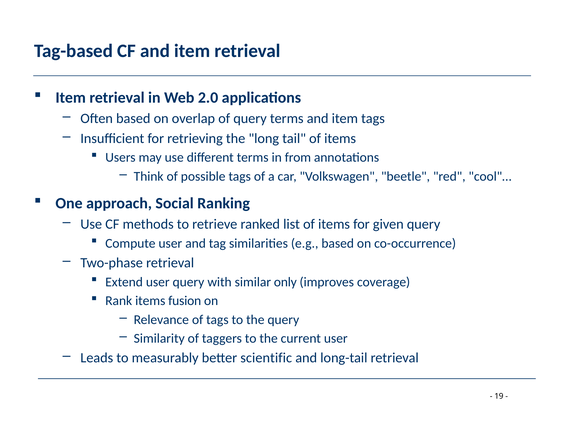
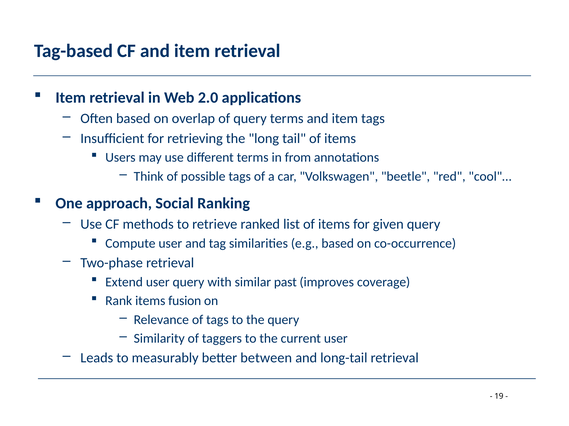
only: only -> past
scientific: scientific -> between
